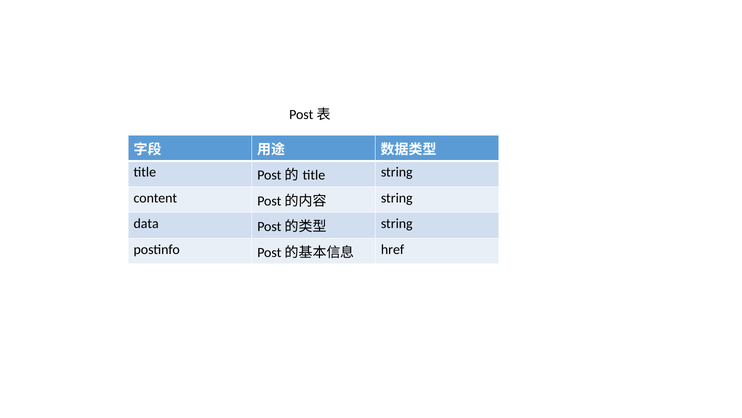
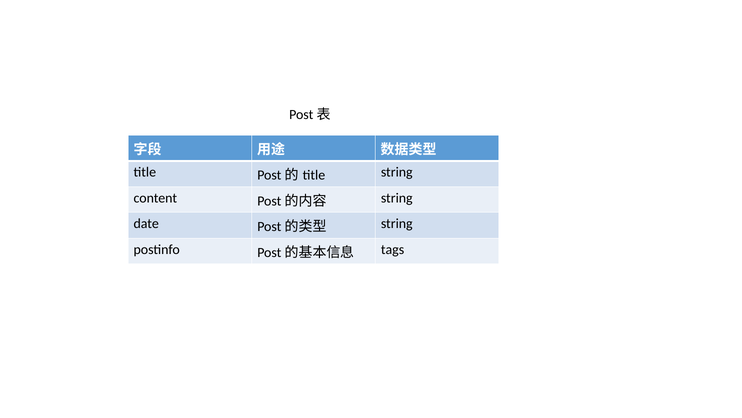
data: data -> date
href: href -> tags
